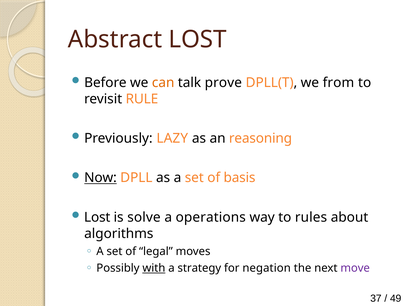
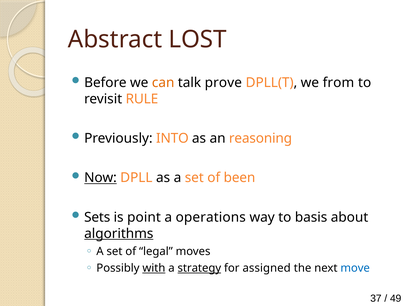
LAZY: LAZY -> INTO
basis: basis -> been
Lost at (97, 217): Lost -> Sets
solve: solve -> point
rules: rules -> basis
algorithms underline: none -> present
strategy underline: none -> present
negation: negation -> assigned
move colour: purple -> blue
